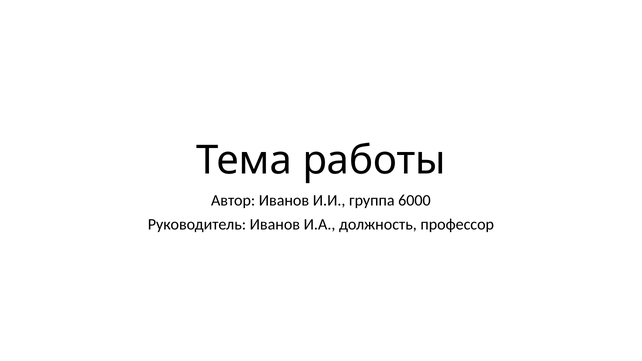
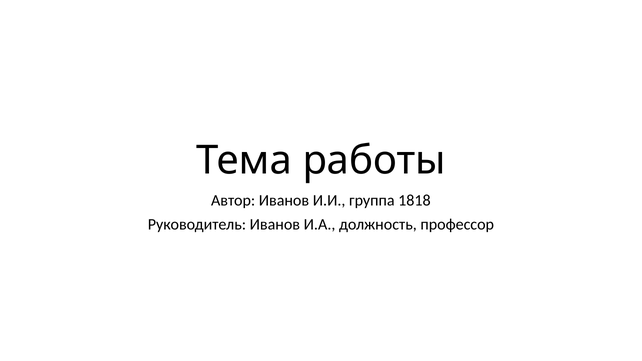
6000: 6000 -> 1818
